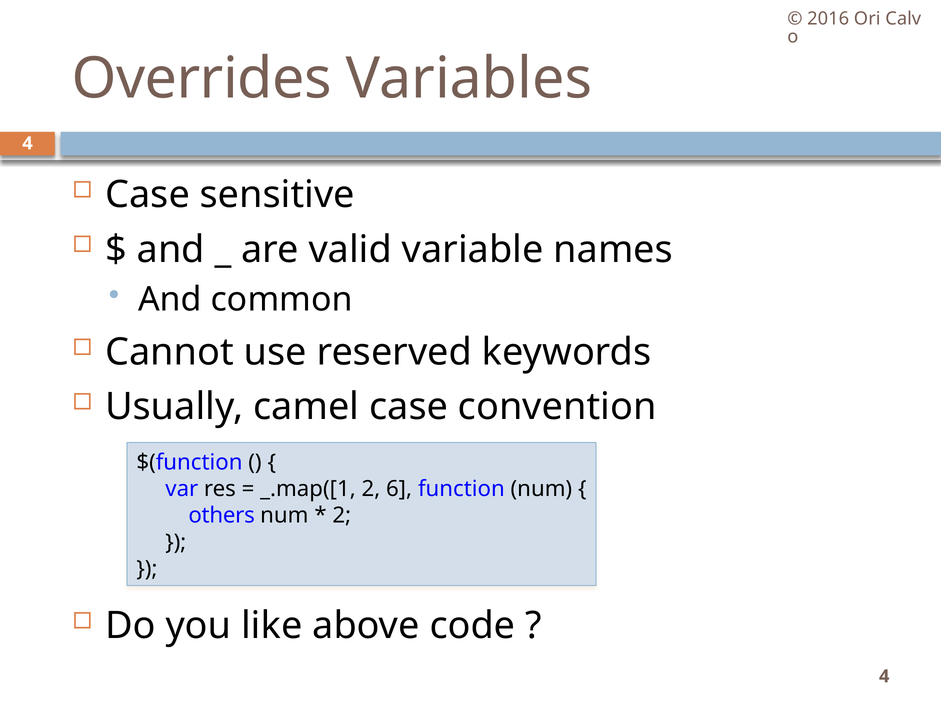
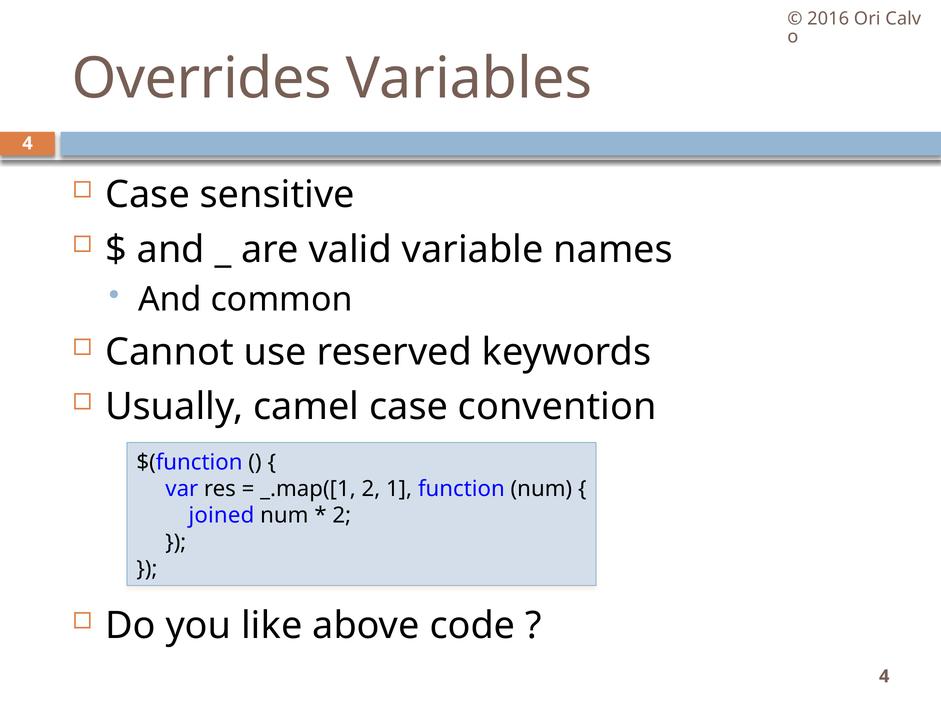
6: 6 -> 1
others: others -> joined
